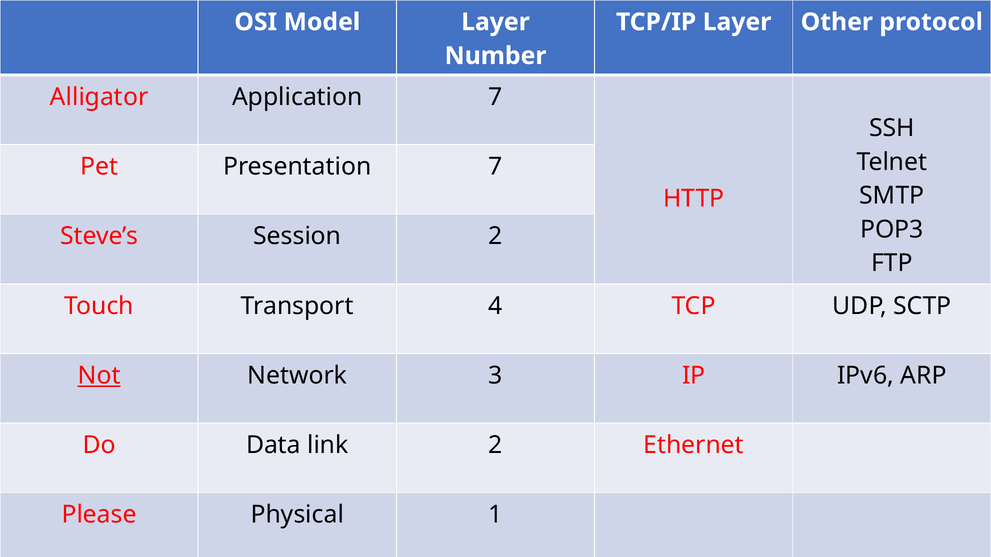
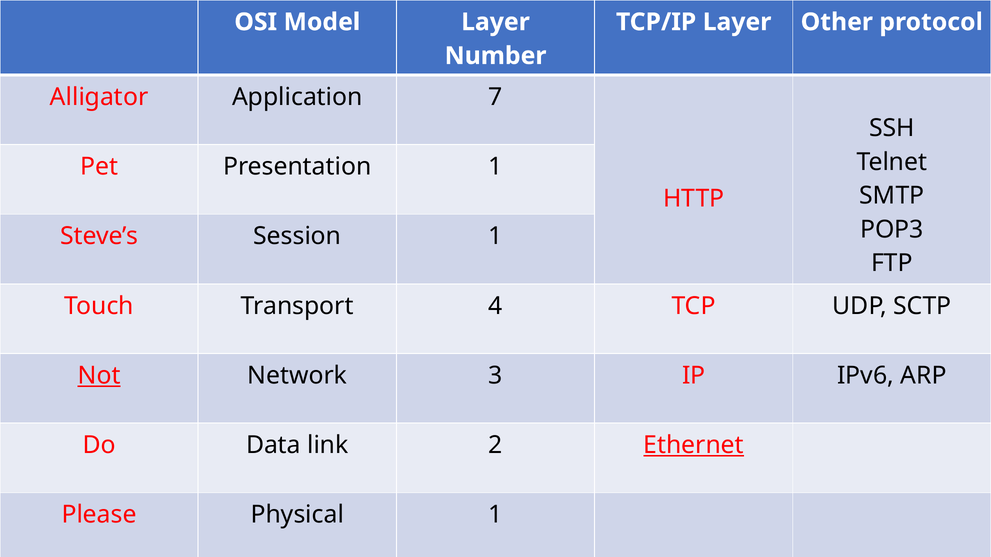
Presentation 7: 7 -> 1
Session 2: 2 -> 1
Ethernet underline: none -> present
